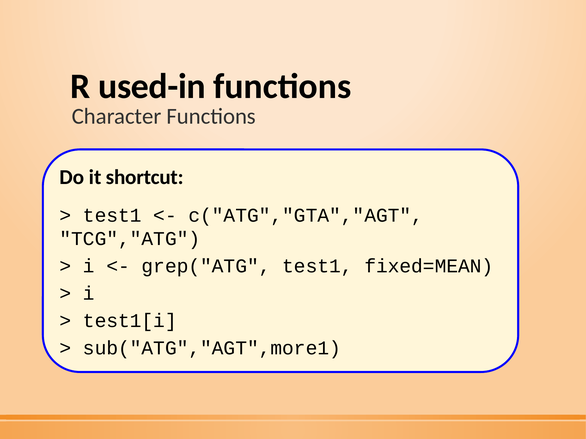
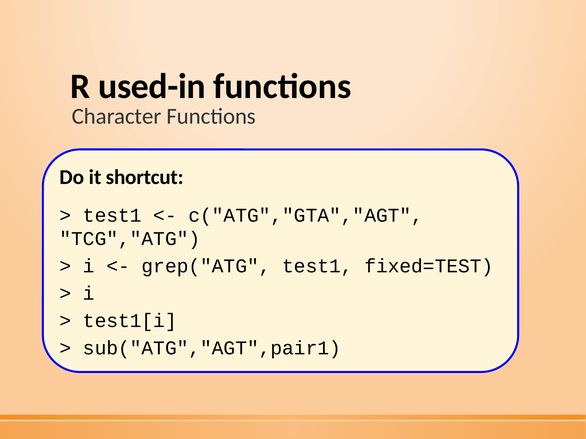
fixed=MEAN: fixed=MEAN -> fixed=TEST
sub("ATG","AGT",more1: sub("ATG","AGT",more1 -> sub("ATG","AGT",pair1
